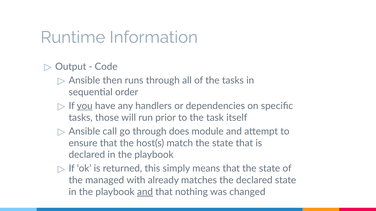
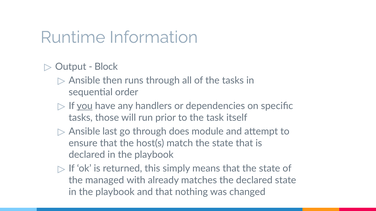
Code: Code -> Block
call: call -> last
and at (145, 192) underline: present -> none
